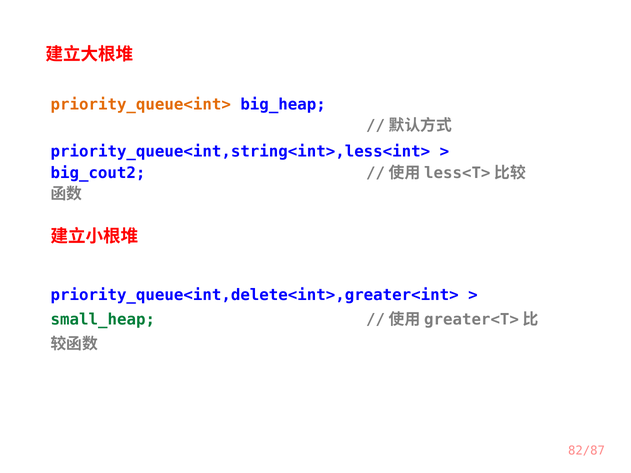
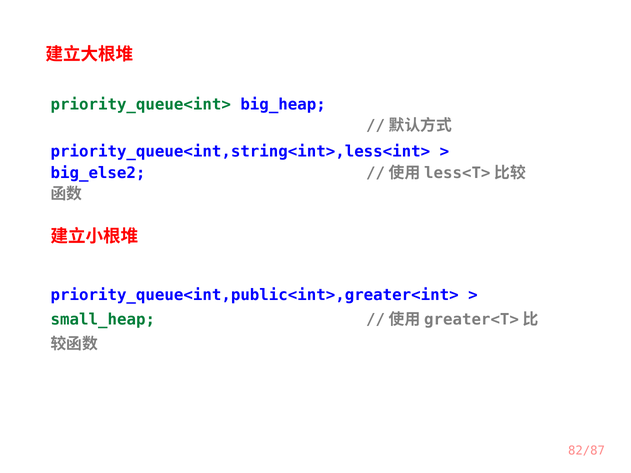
priority_queue<int> colour: orange -> green
big_cout2: big_cout2 -> big_else2
priority_queue<int,delete<int>,greater<int>: priority_queue<int,delete<int>,greater<int> -> priority_queue<int,public<int>,greater<int>
